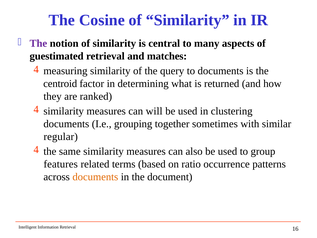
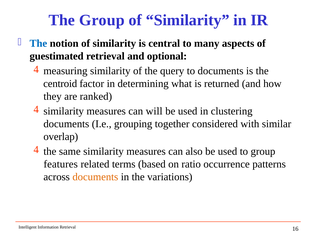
The Cosine: Cosine -> Group
The at (38, 43) colour: purple -> blue
matches: matches -> optional
sometimes: sometimes -> considered
regular: regular -> overlap
document: document -> variations
